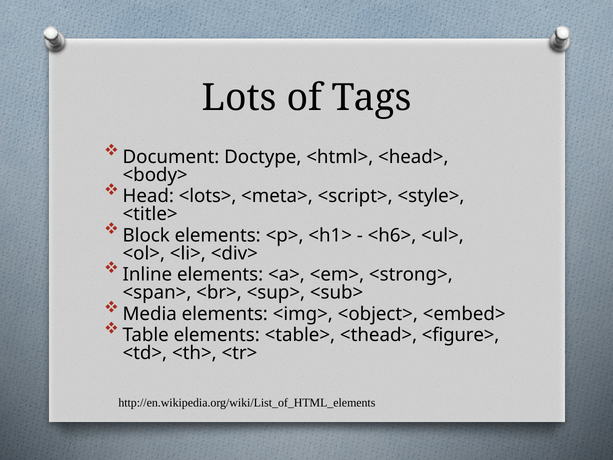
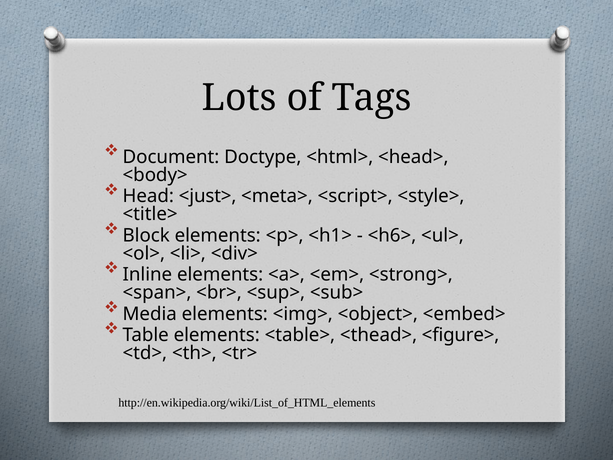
<lots>: <lots> -> <just>
